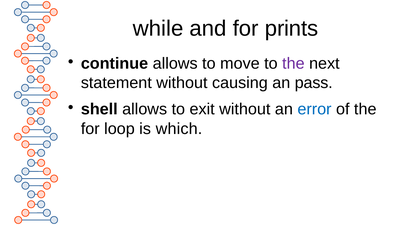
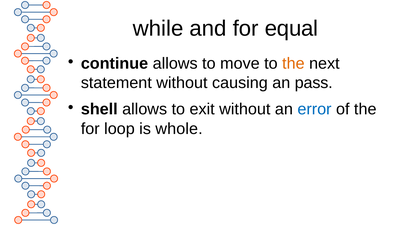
prints: prints -> equal
the at (293, 64) colour: purple -> orange
which: which -> whole
